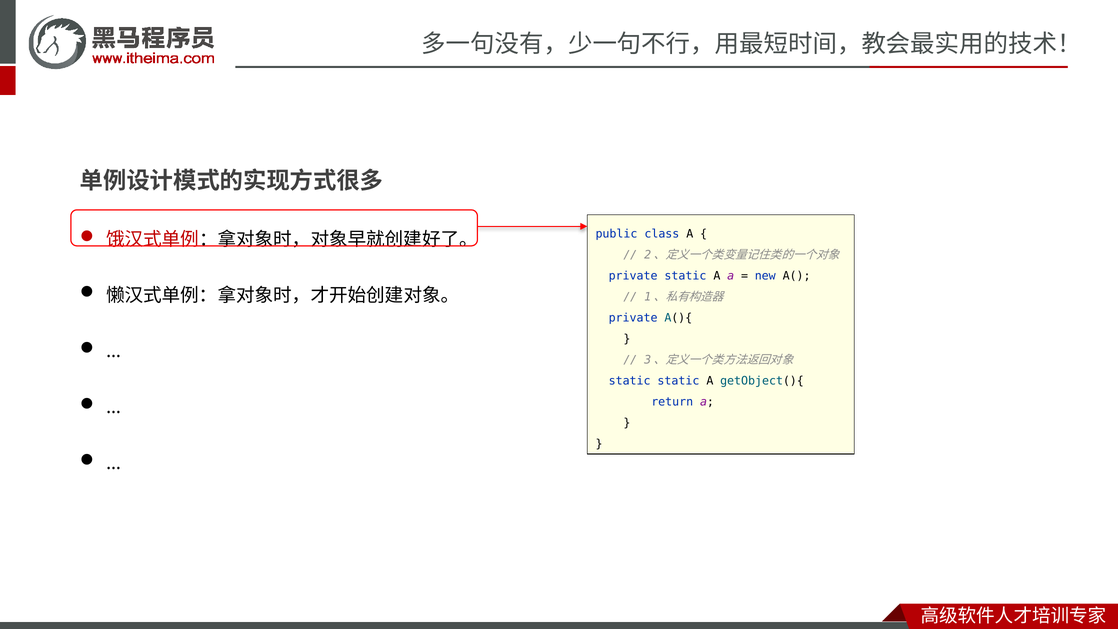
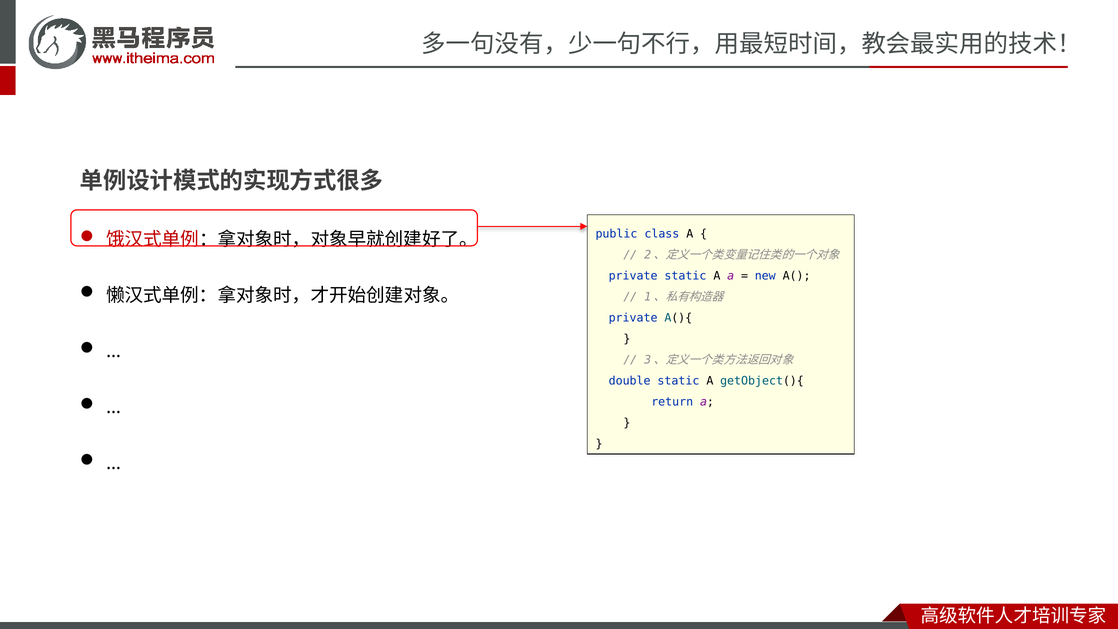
static at (630, 381): static -> double
